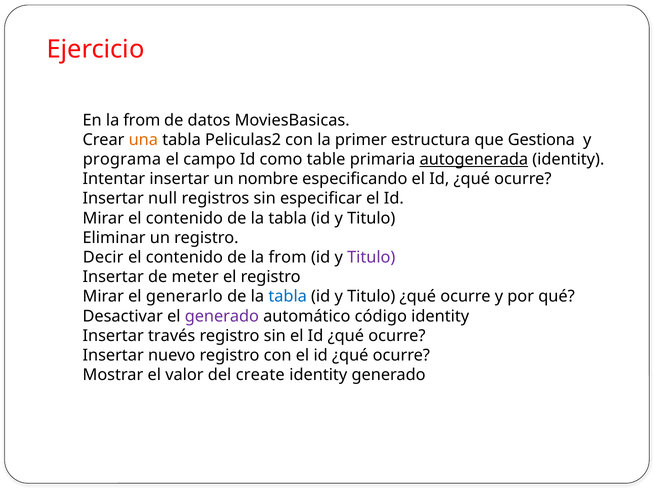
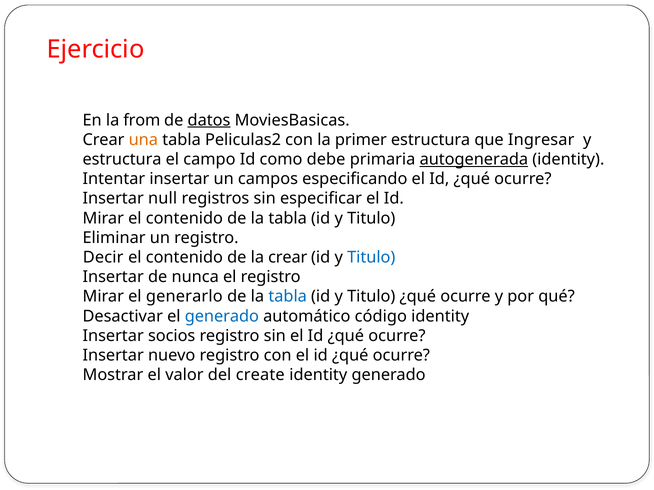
datos underline: none -> present
Gestiona: Gestiona -> Ingresar
programa at (122, 160): programa -> estructura
table: table -> debe
nombre: nombre -> campos
de la from: from -> crear
Titulo at (371, 258) colour: purple -> blue
meter: meter -> nunca
generado at (222, 317) colour: purple -> blue
través: través -> socios
